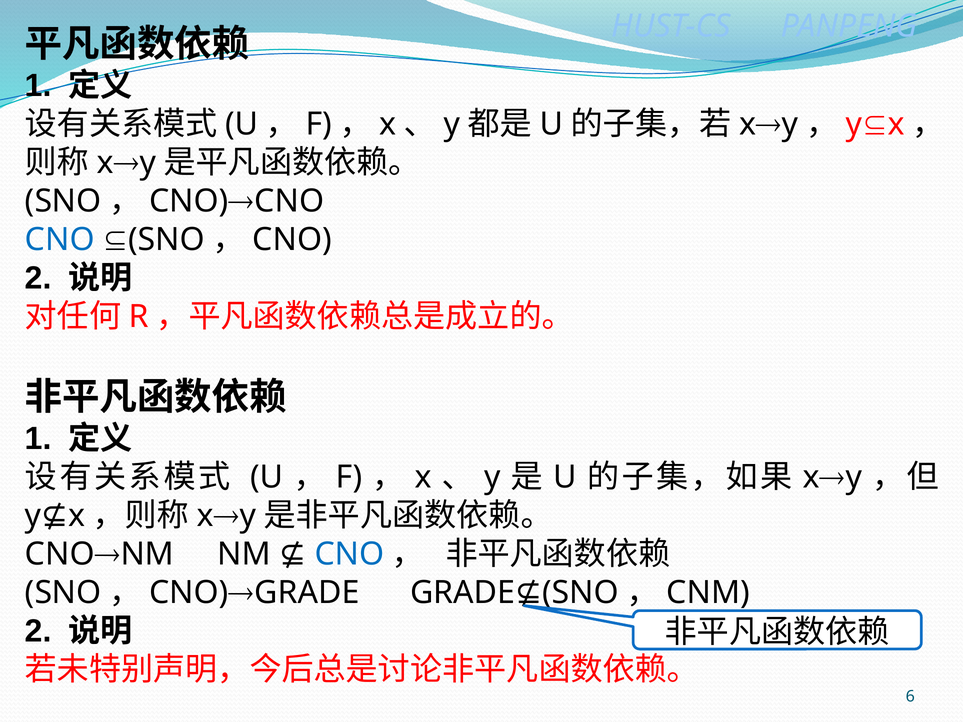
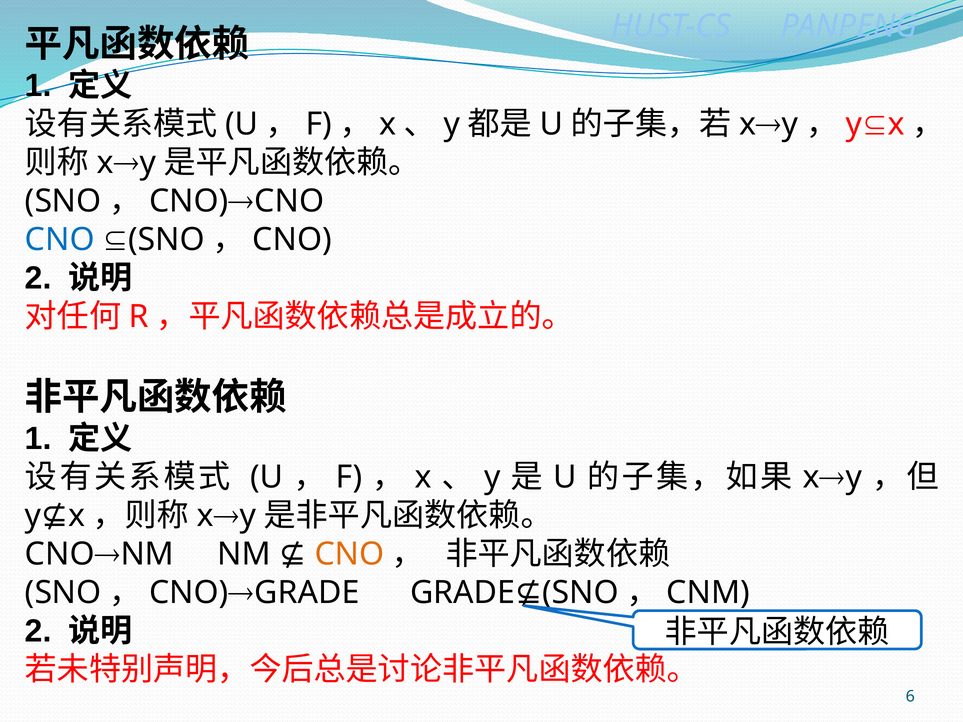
CNO at (349, 554) colour: blue -> orange
